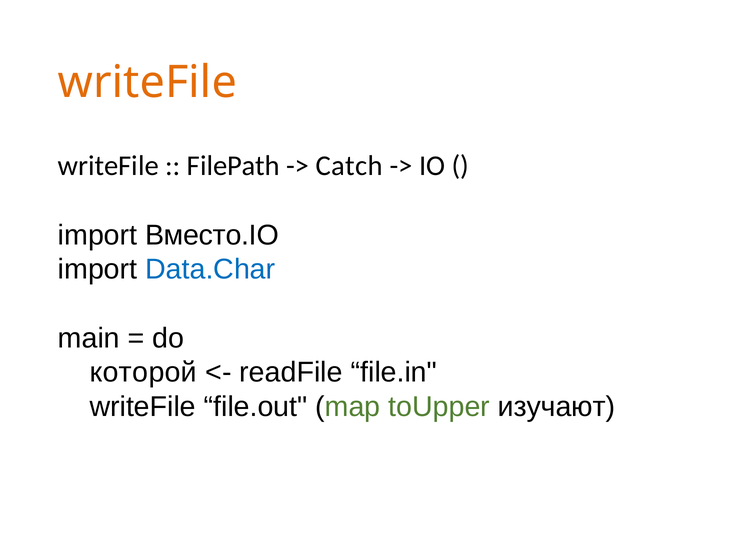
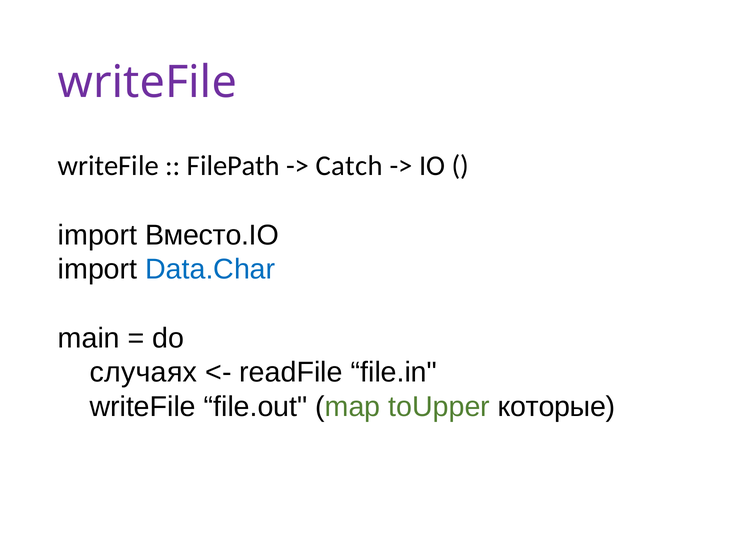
writeFile at (147, 82) colour: orange -> purple
которой: которой -> случаях
изучают: изучают -> которые
